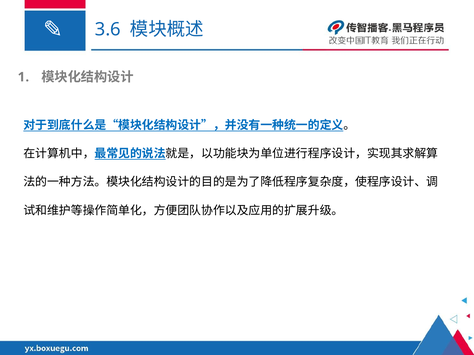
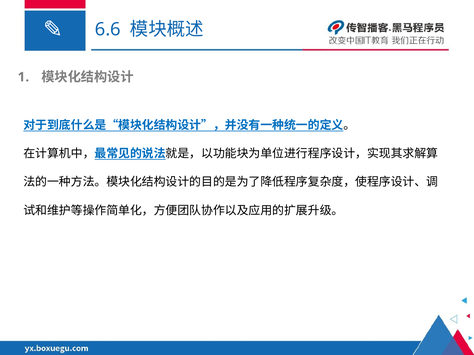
3.6: 3.6 -> 6.6
